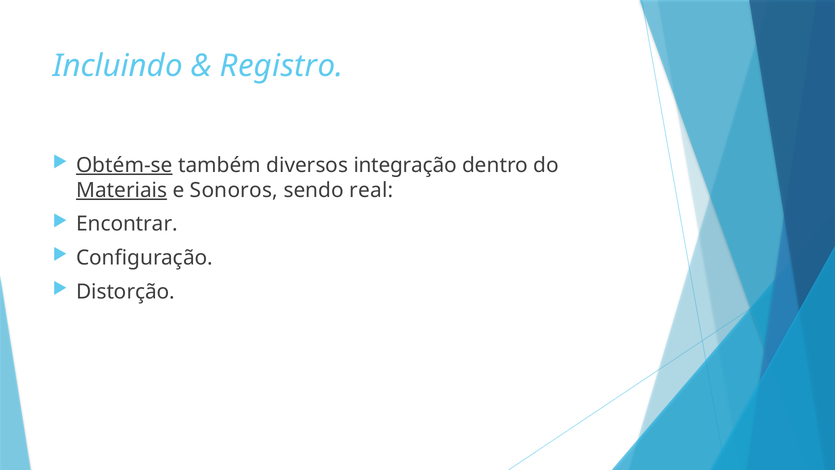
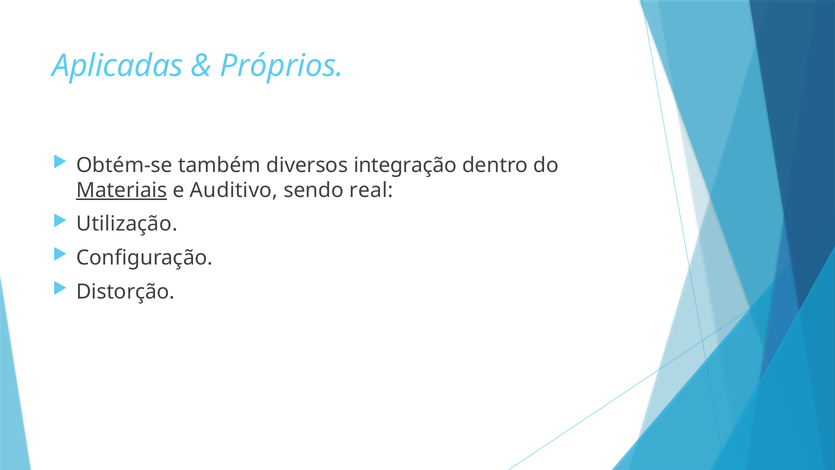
Incluindo: Incluindo -> Aplicadas
Registro: Registro -> Próprios
Obtém-se underline: present -> none
Sonoros: Sonoros -> Auditivo
Encontrar: Encontrar -> Utilização
